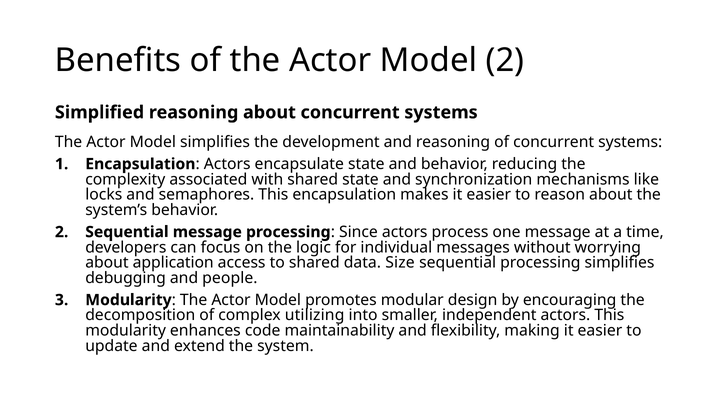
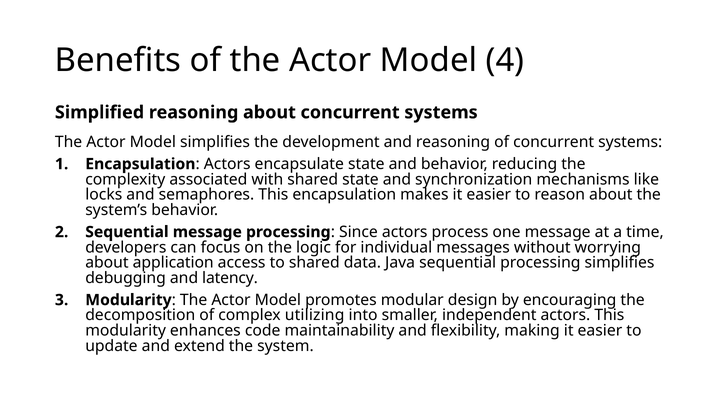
Model 2: 2 -> 4
Size: Size -> Java
people: people -> latency
